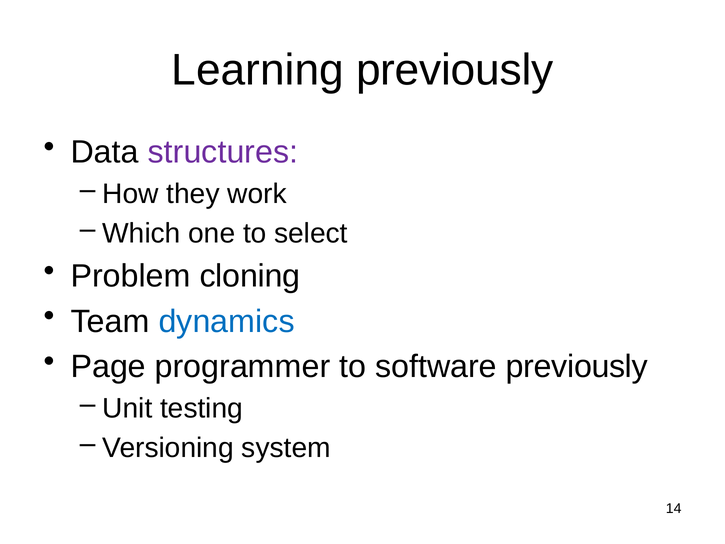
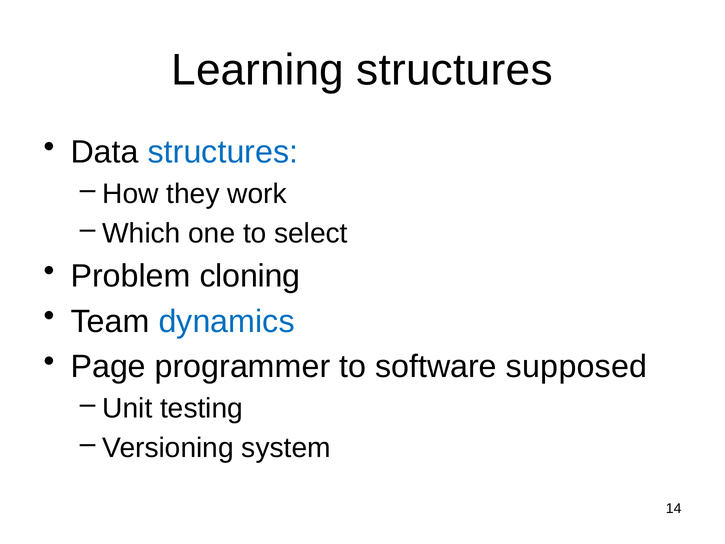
Learning previously: previously -> structures
structures at (223, 152) colour: purple -> blue
software previously: previously -> supposed
